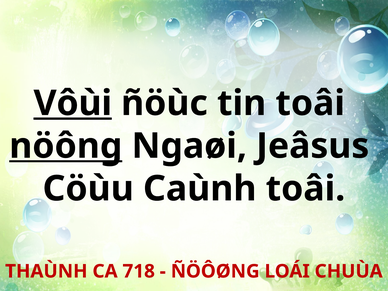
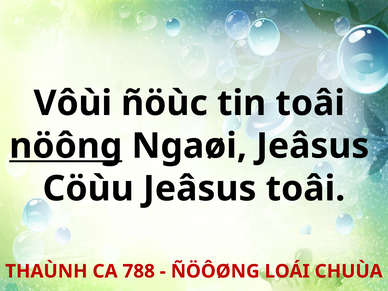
Vôùi underline: present -> none
Cöùu Caùnh: Caùnh -> Jeâsus
718: 718 -> 788
